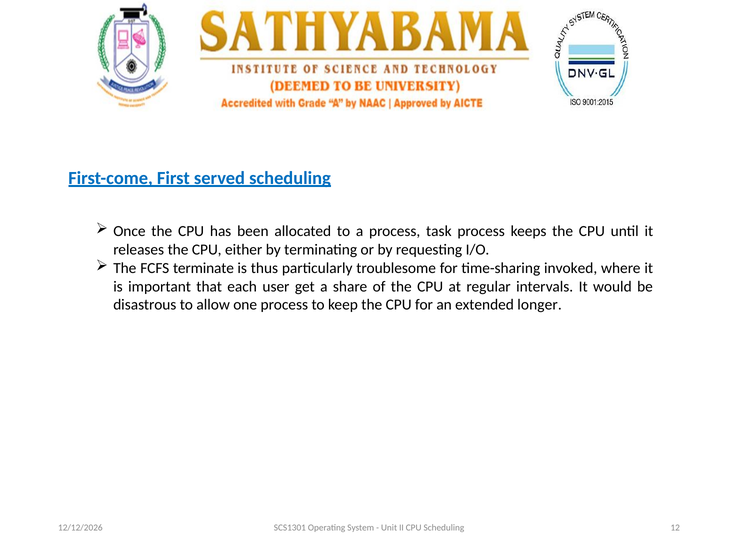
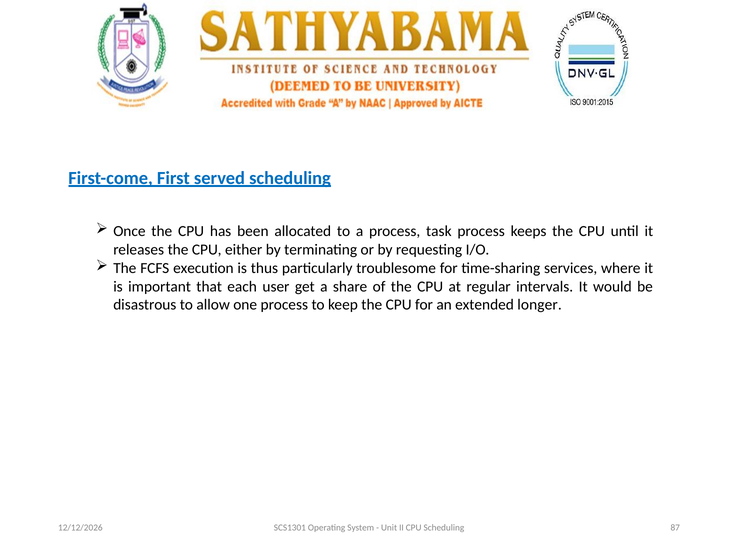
terminate: terminate -> execution
invoked: invoked -> services
12: 12 -> 87
